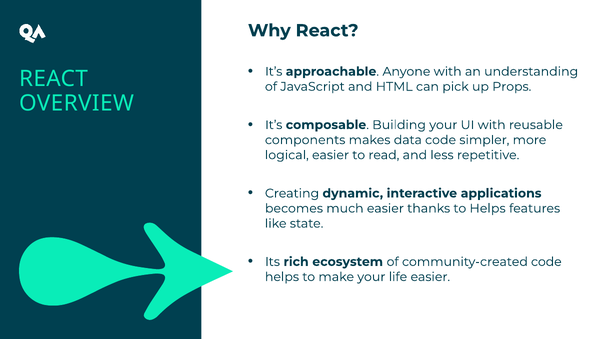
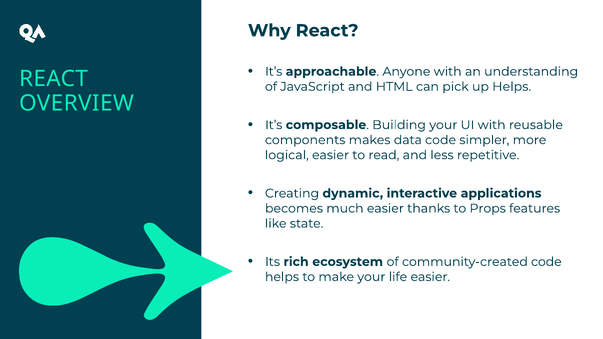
up Props: Props -> Helps
to Helps: Helps -> Props
